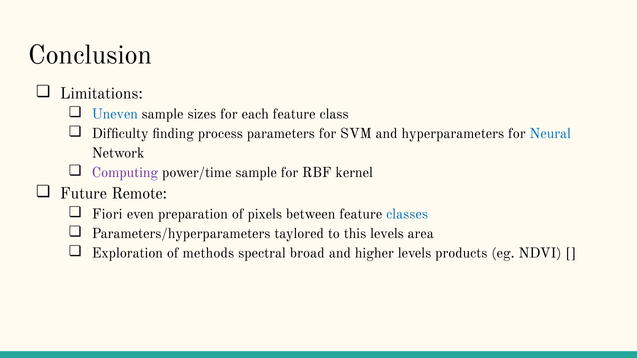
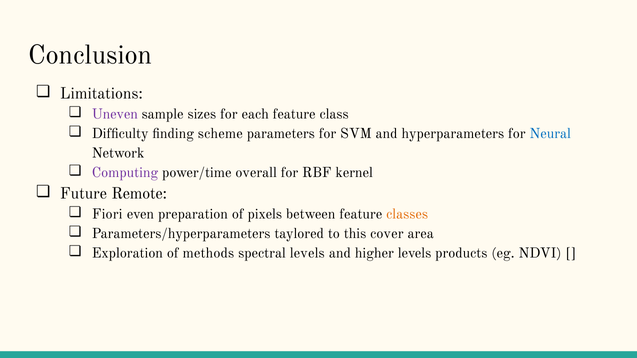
Uneven colour: blue -> purple
process: process -> scheme
power/time sample: sample -> overall
classes colour: blue -> orange
this levels: levels -> cover
spectral broad: broad -> levels
